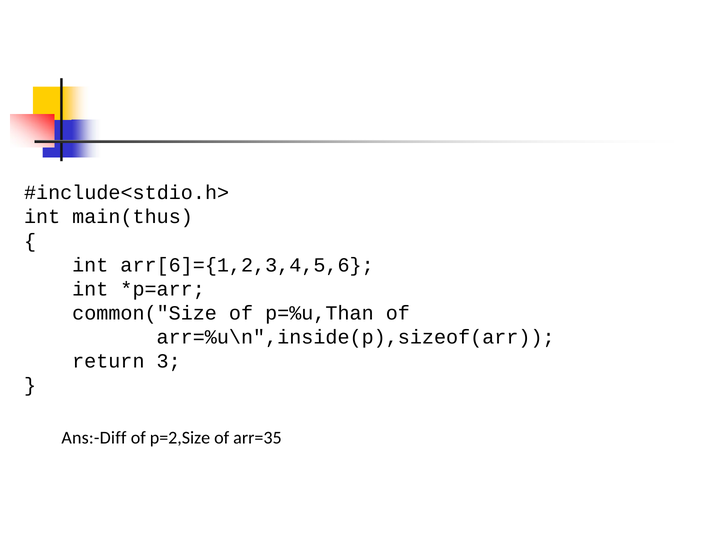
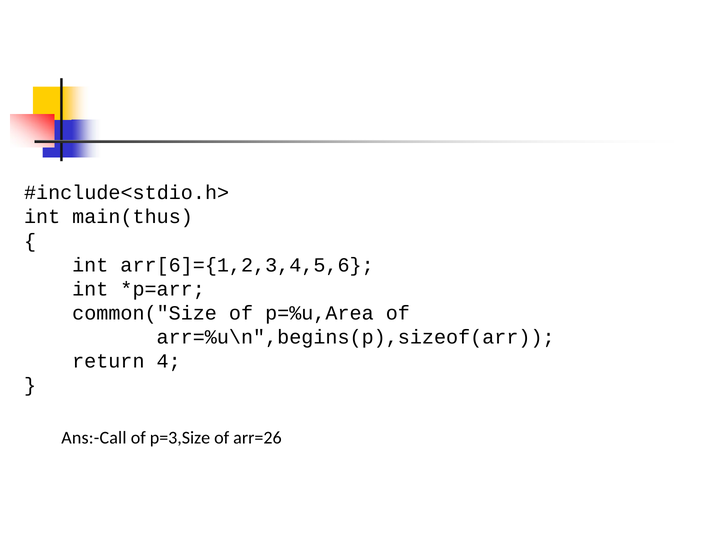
p=%u,Than: p=%u,Than -> p=%u,Area
arr=%u\n",inside(p),sizeof(arr: arr=%u\n",inside(p),sizeof(arr -> arr=%u\n",begins(p),sizeof(arr
3: 3 -> 4
Ans:-Diff: Ans:-Diff -> Ans:-Call
p=2,Size: p=2,Size -> p=3,Size
arr=35: arr=35 -> arr=26
